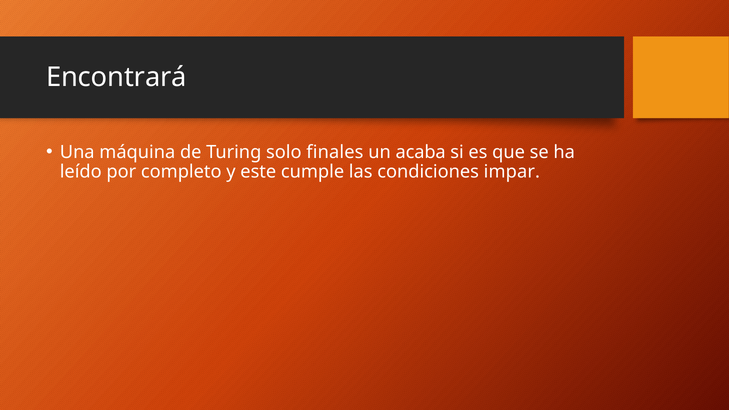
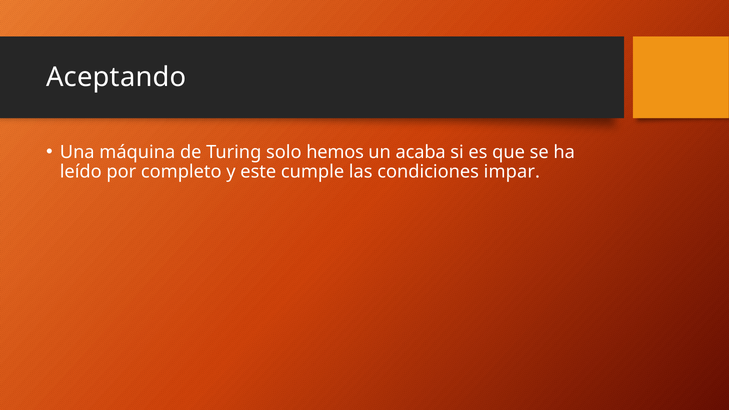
Encontrará: Encontrará -> Aceptando
finales: finales -> hemos
